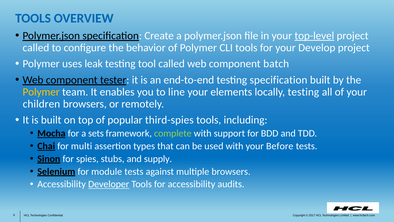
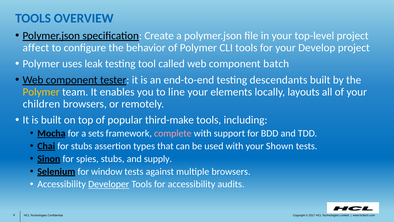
top-level underline: present -> none
called at (36, 48): called -> affect
testing specification: specification -> descendants
locally testing: testing -> layouts
third-spies: third-spies -> third-make
complete colour: light green -> pink
for multi: multi -> stubs
Before: Before -> Shown
module: module -> window
